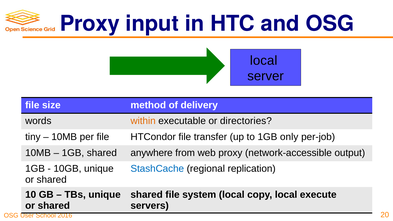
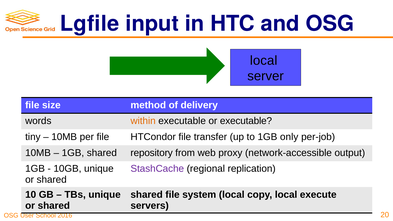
Proxy at (90, 24): Proxy -> Lgfile
or directories: directories -> executable
anywhere: anywhere -> repository
StashCache colour: blue -> purple
